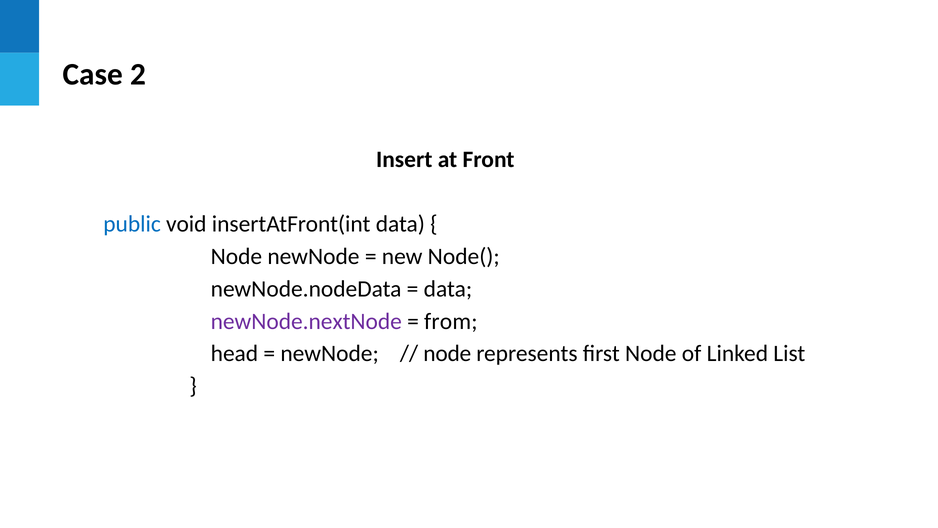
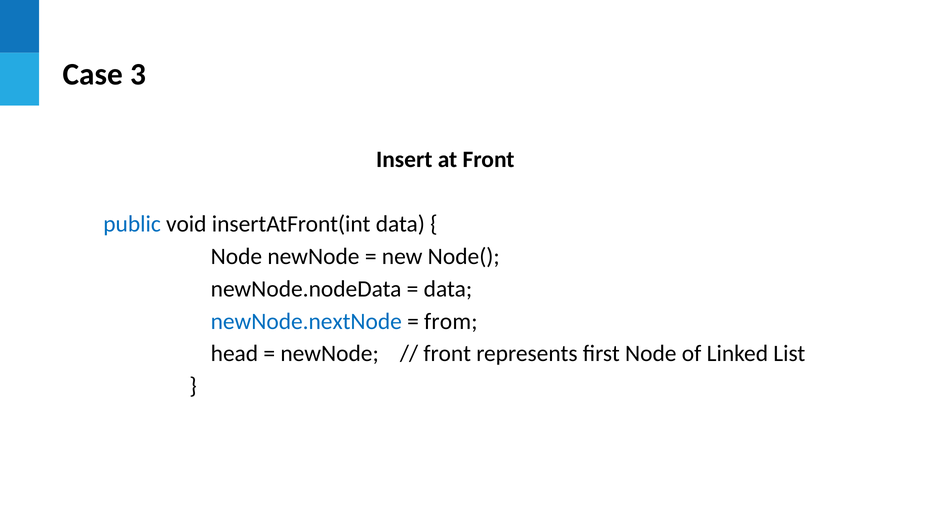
2: 2 -> 3
newNode.nextNode colour: purple -> blue
node at (447, 353): node -> front
